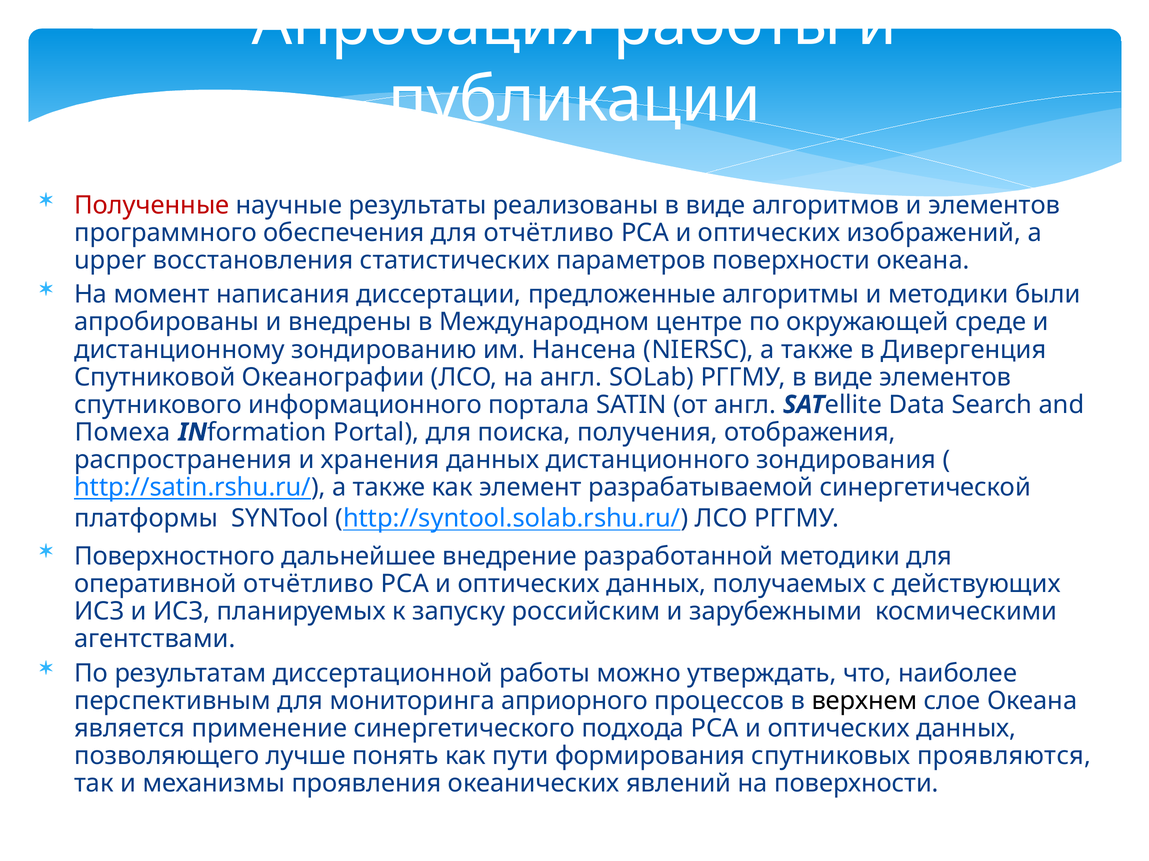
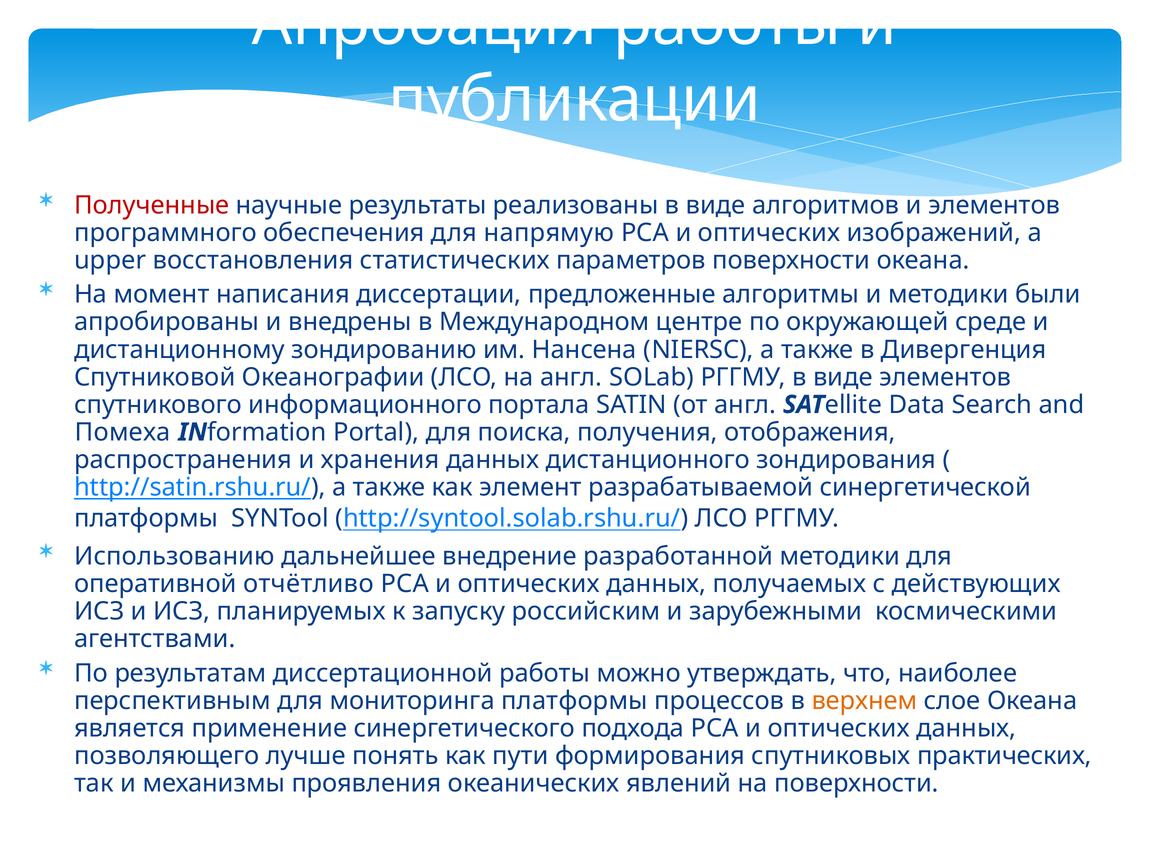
для отчётливо: отчётливо -> напрямую
Поверхностного: Поверхностного -> Использованию
мониторинга априорного: априорного -> платформы
верхнем colour: black -> orange
проявляются: проявляются -> практических
